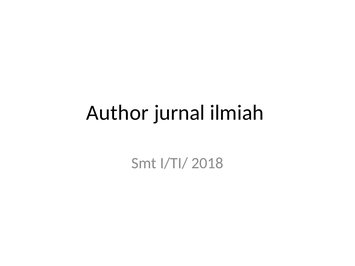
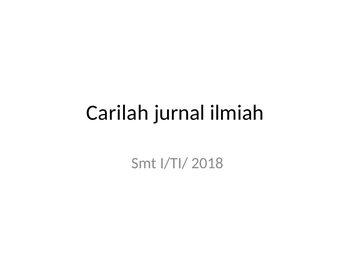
Author: Author -> Carilah
